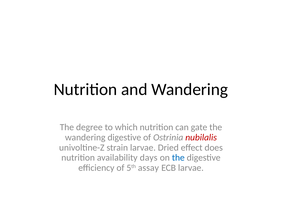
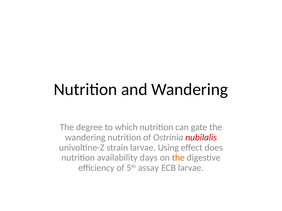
wandering digestive: digestive -> nutrition
Dried: Dried -> Using
the at (178, 158) colour: blue -> orange
